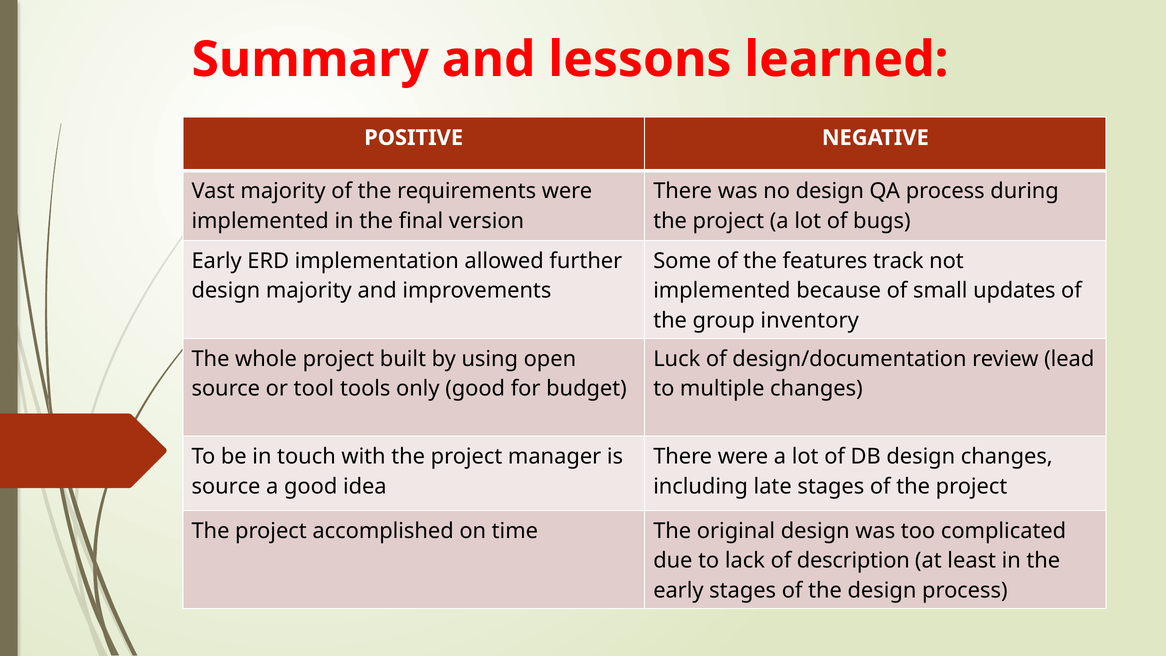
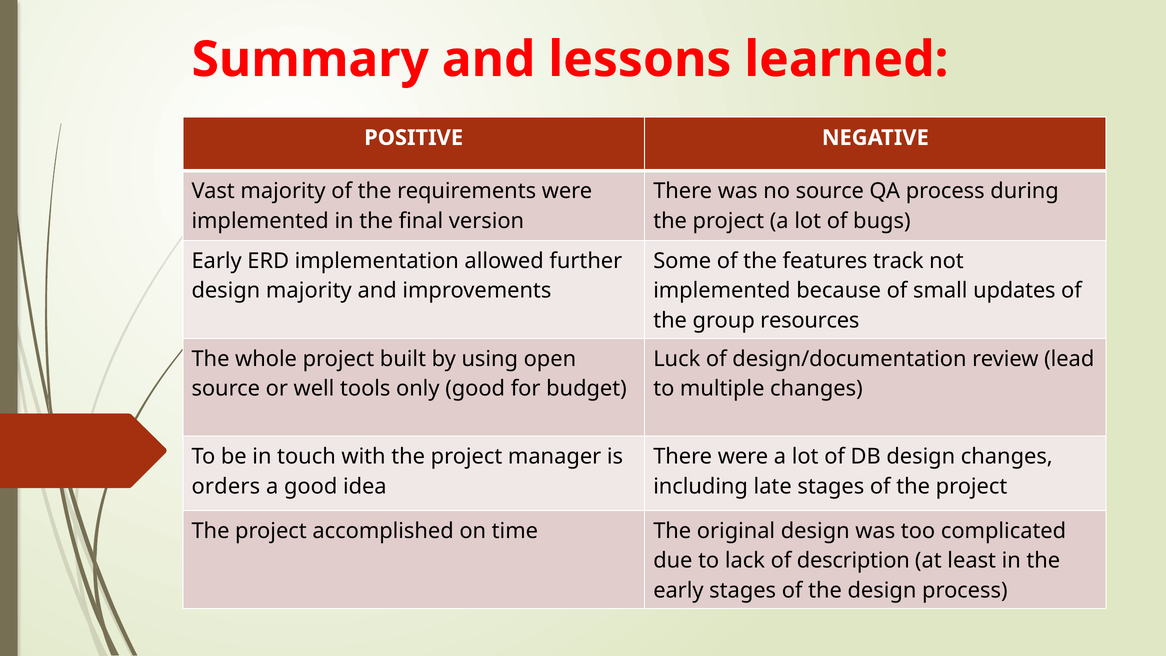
no design: design -> source
inventory: inventory -> resources
tool: tool -> well
source at (226, 486): source -> orders
